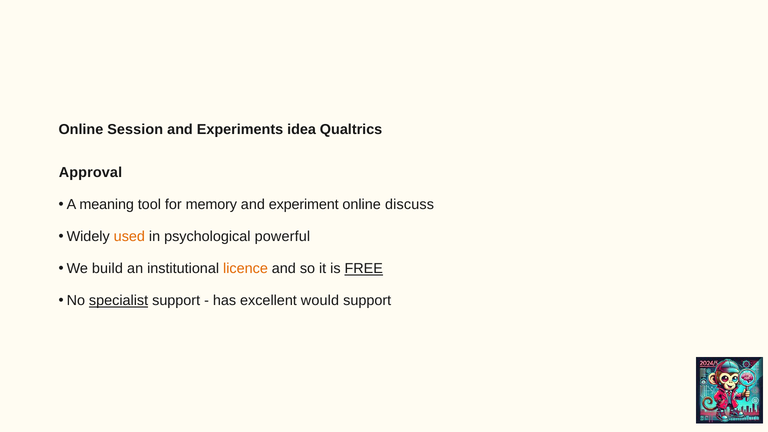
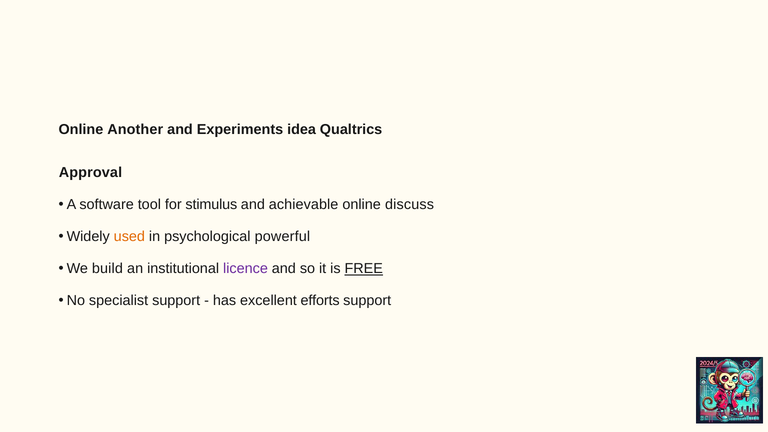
Session: Session -> Another
meaning: meaning -> software
memory: memory -> stimulus
experiment: experiment -> achievable
licence colour: orange -> purple
specialist underline: present -> none
would: would -> efforts
